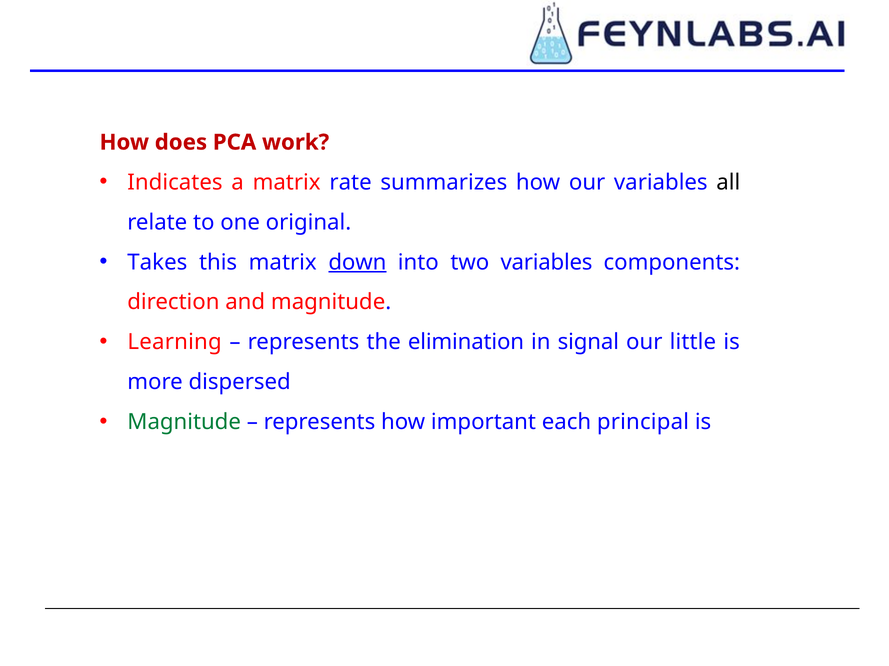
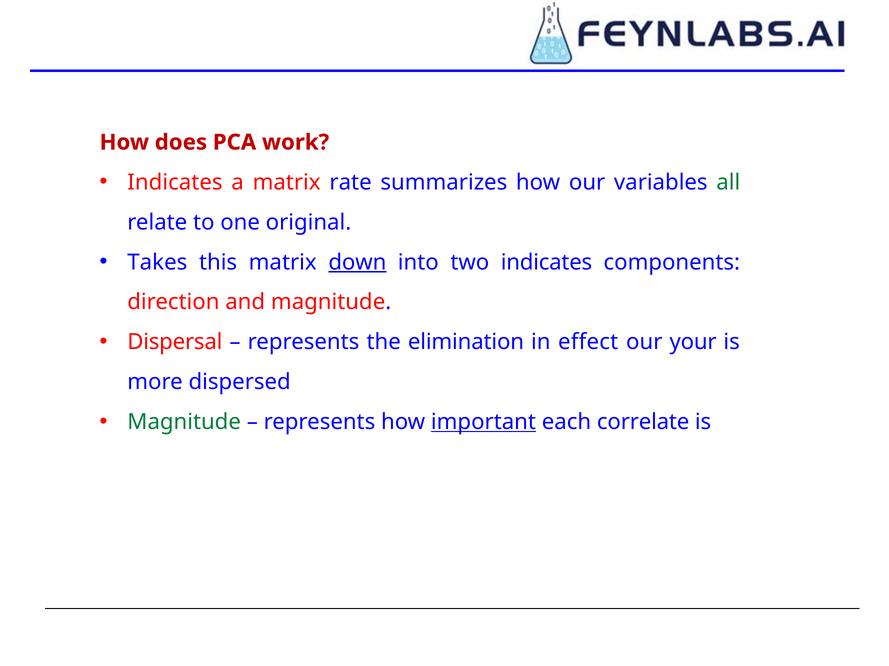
all colour: black -> green
two variables: variables -> indicates
Learning: Learning -> Dispersal
signal: signal -> effect
little: little -> your
important underline: none -> present
principal: principal -> correlate
